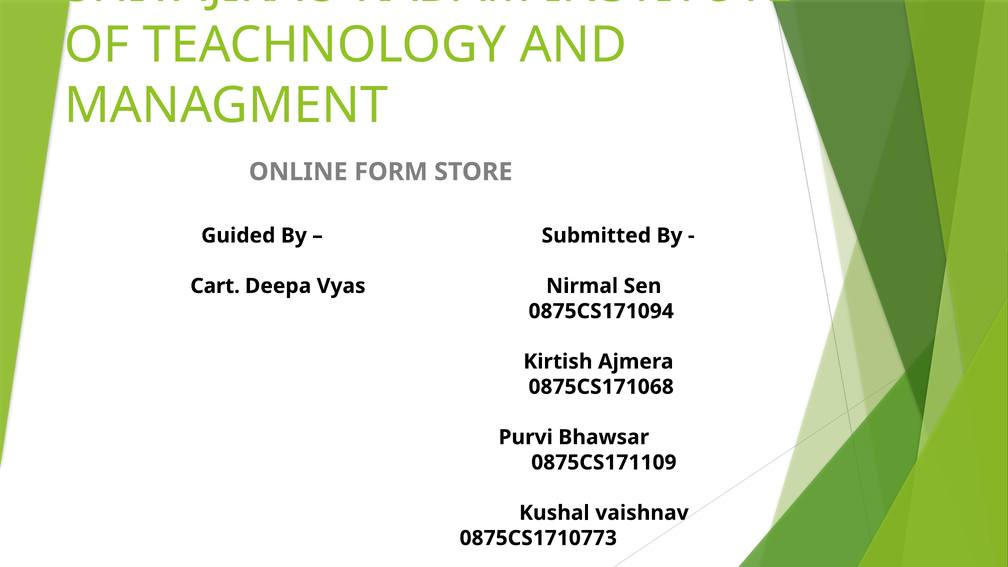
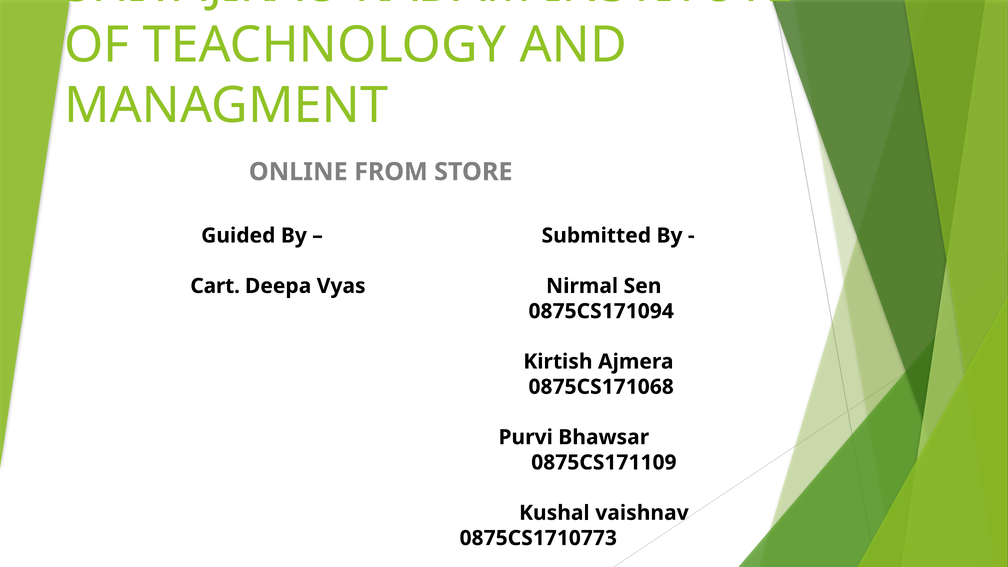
FORM: FORM -> FROM
